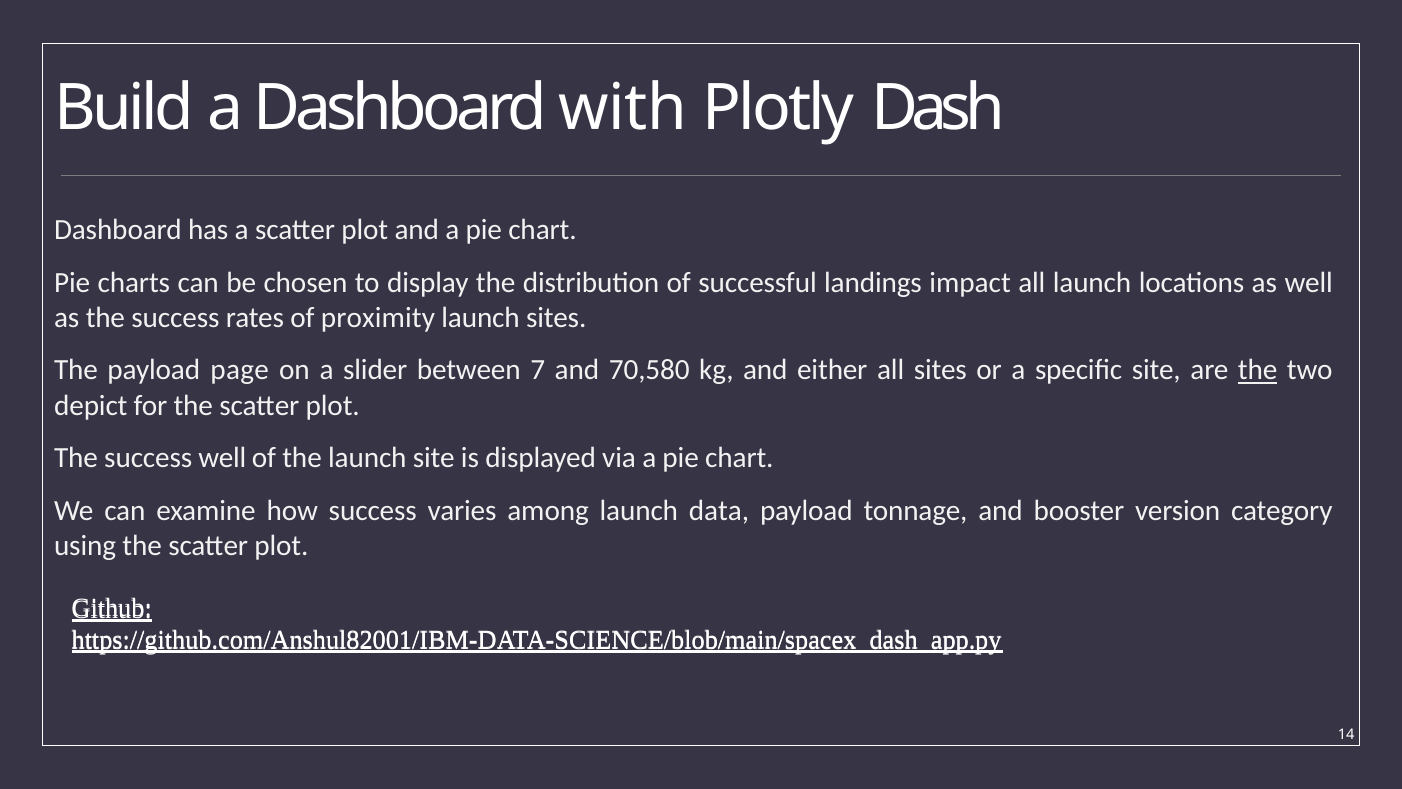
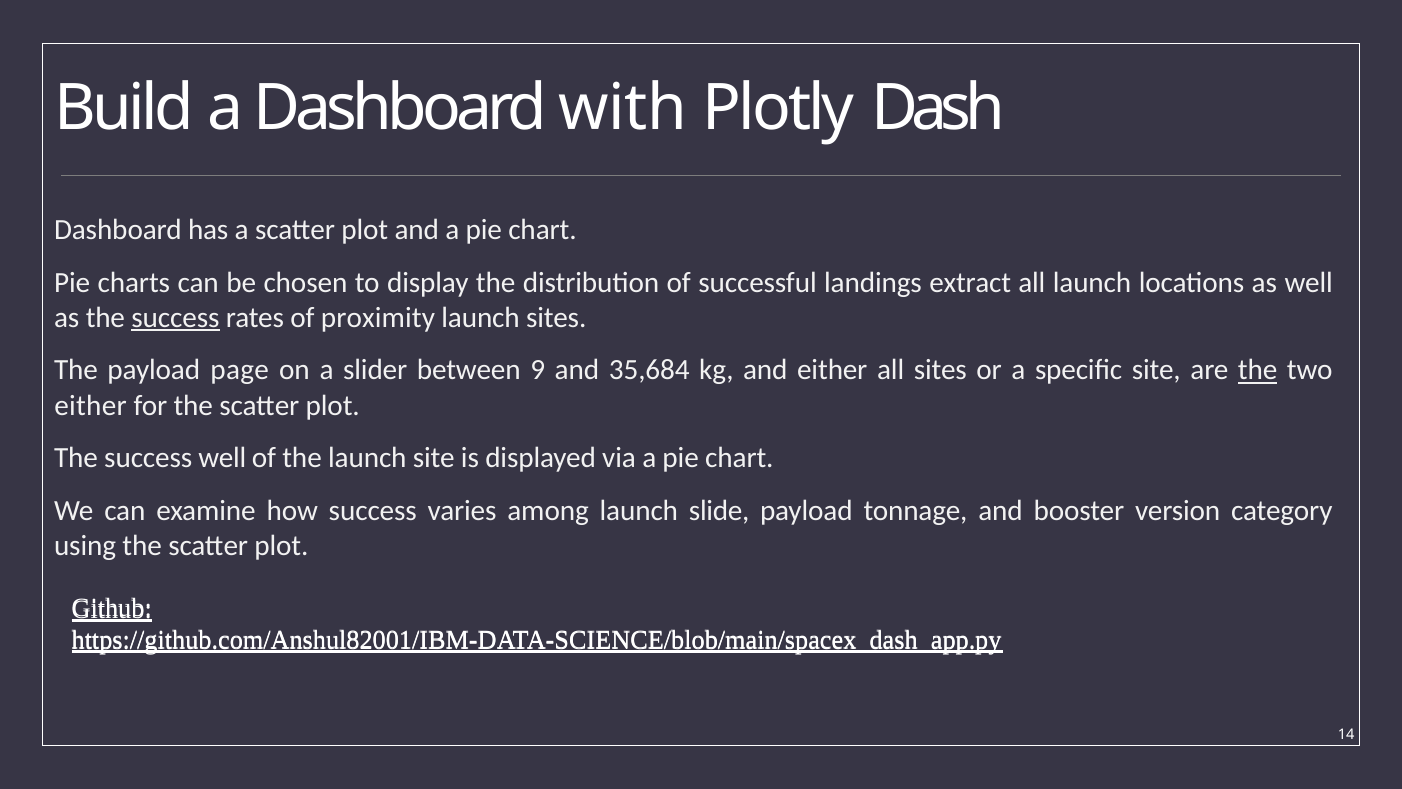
impact: impact -> extract
success at (176, 318) underline: none -> present
7: 7 -> 9
70,580: 70,580 -> 35,684
depict at (91, 405): depict -> either
data: data -> slide
